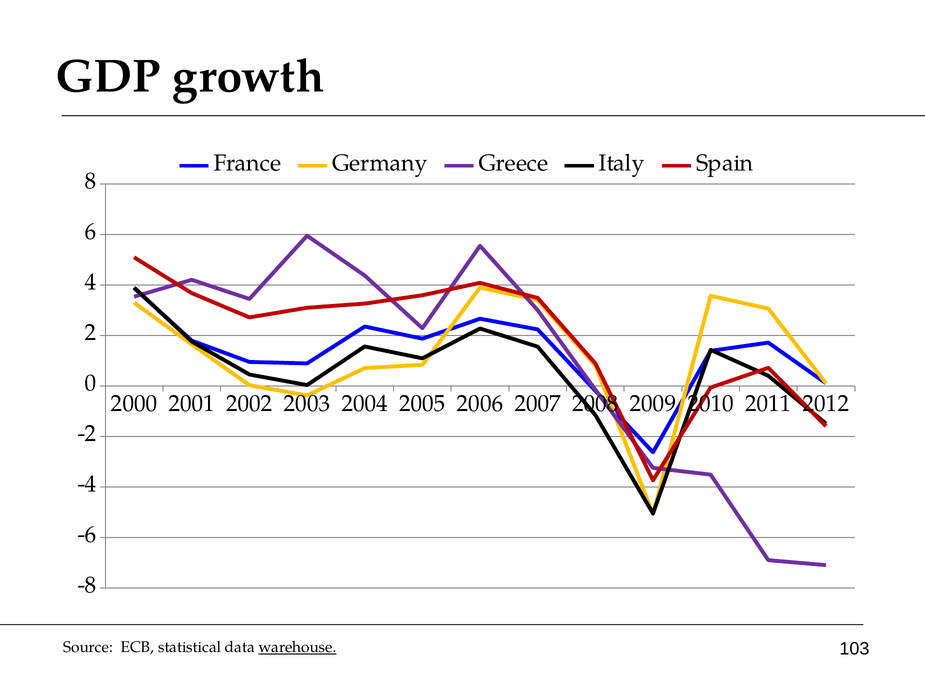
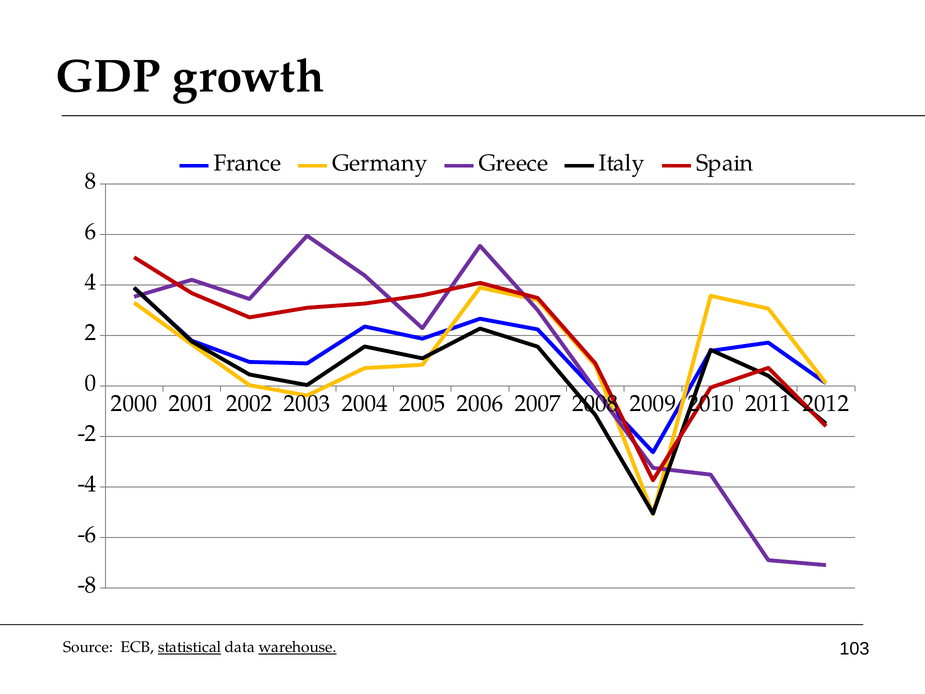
statistical underline: none -> present
